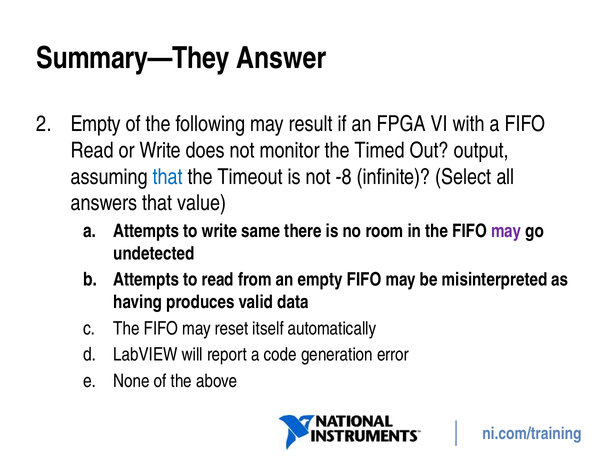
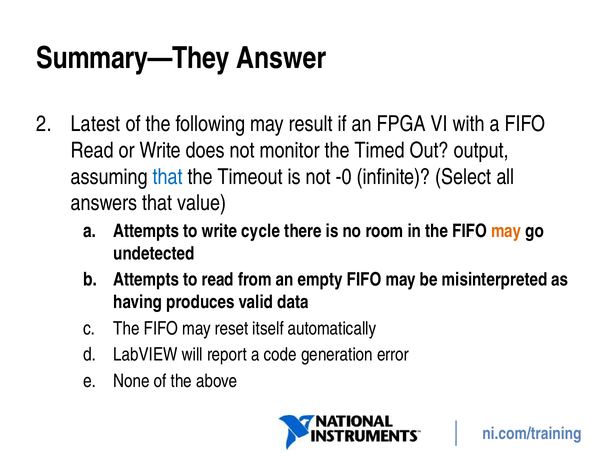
Empty at (96, 124): Empty -> Latest
-8: -8 -> -0
same: same -> cycle
may at (506, 231) colour: purple -> orange
